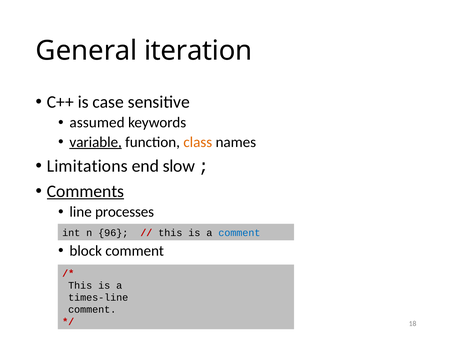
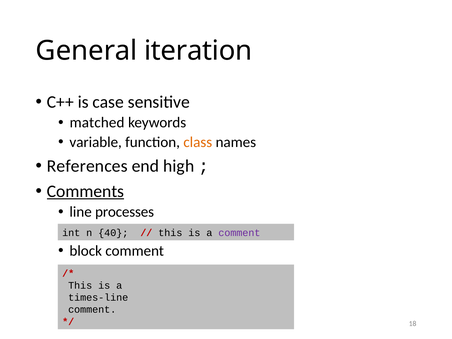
assumed: assumed -> matched
variable underline: present -> none
Limitations: Limitations -> References
slow: slow -> high
96: 96 -> 40
comment at (239, 233) colour: blue -> purple
